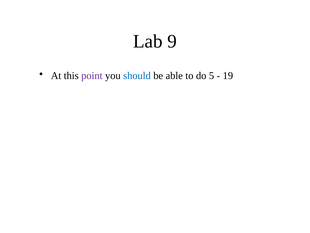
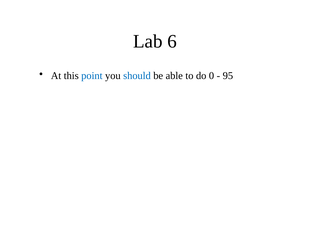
9: 9 -> 6
point colour: purple -> blue
5: 5 -> 0
19: 19 -> 95
